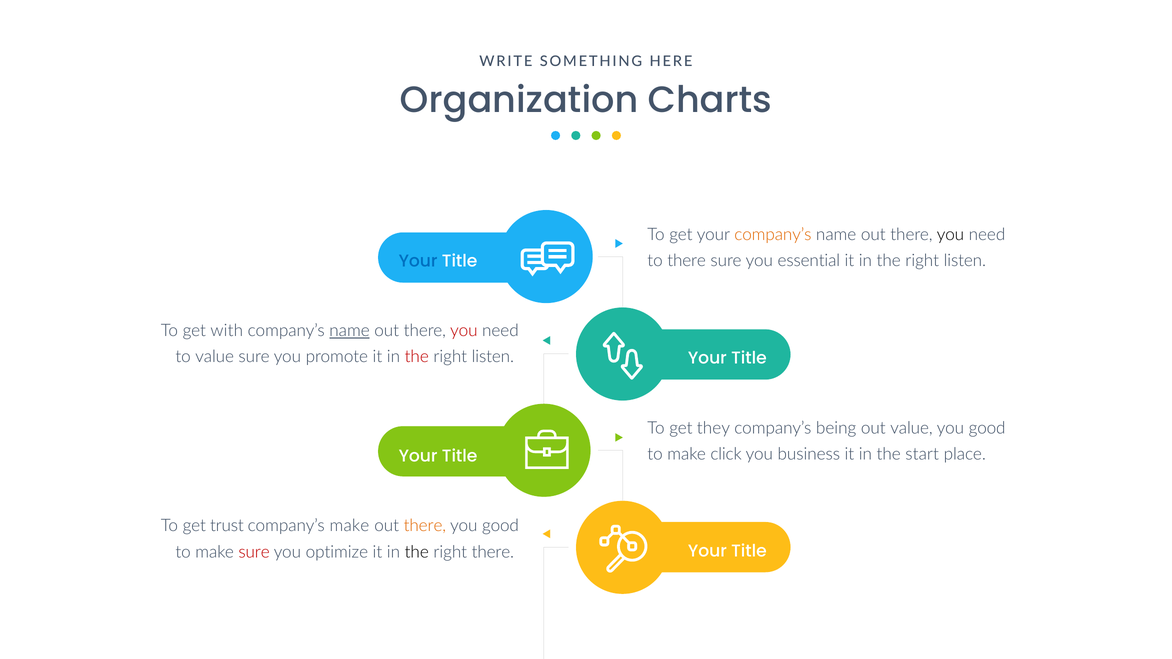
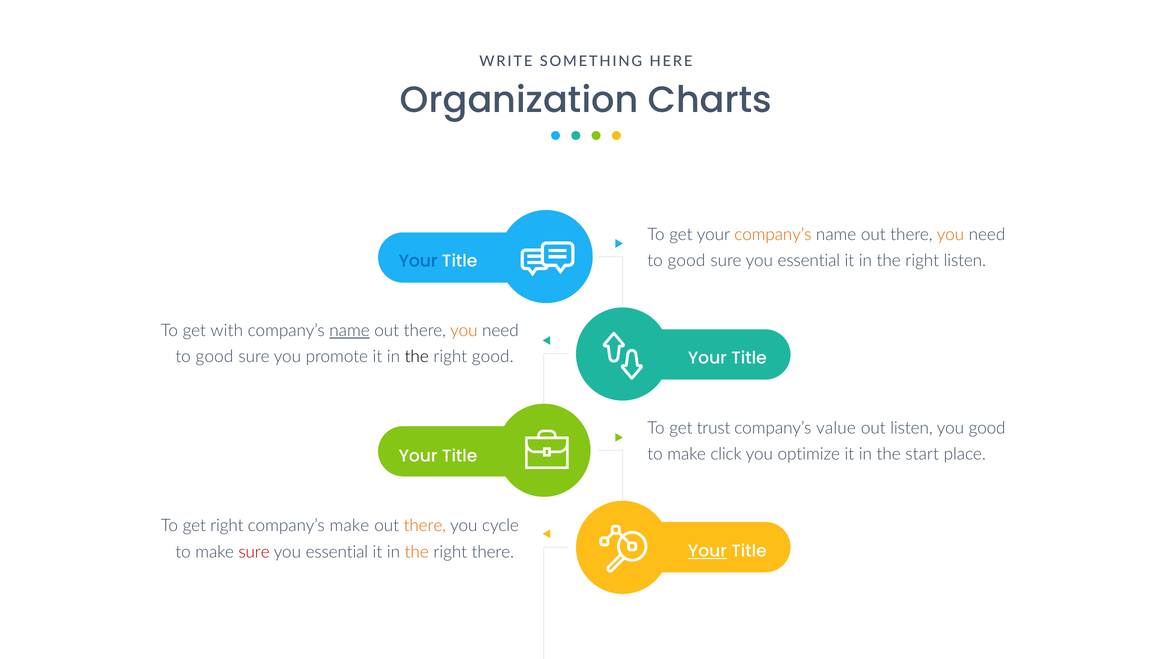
you at (950, 235) colour: black -> orange
there at (687, 261): there -> good
you at (464, 331) colour: red -> orange
value at (215, 357): value -> good
the at (417, 357) colour: red -> black
listen at (493, 357): listen -> good
they: they -> trust
being: being -> value
out value: value -> listen
business: business -> optimize
get trust: trust -> right
good at (500, 526): good -> cycle
optimize at (337, 552): optimize -> essential
the at (417, 552) colour: black -> orange
Your at (707, 551) underline: none -> present
